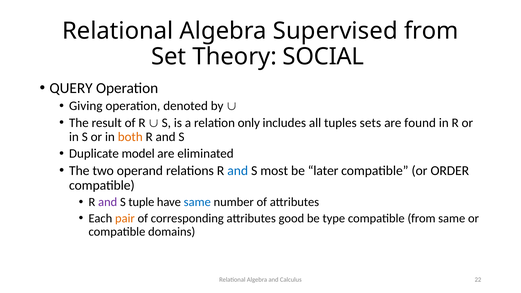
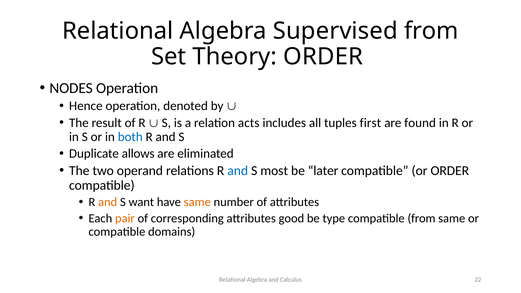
Theory SOCIAL: SOCIAL -> ORDER
QUERY: QUERY -> NODES
Giving: Giving -> Hence
only: only -> acts
sets: sets -> first
both colour: orange -> blue
model: model -> allows
and at (108, 202) colour: purple -> orange
tuple: tuple -> want
same at (197, 202) colour: blue -> orange
